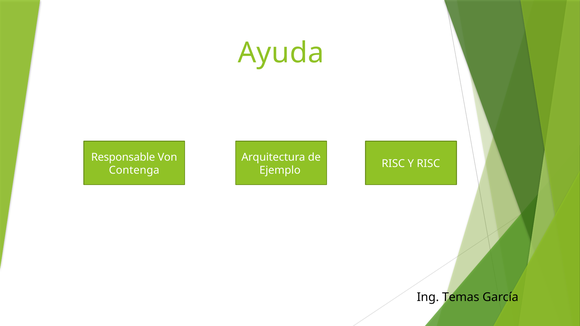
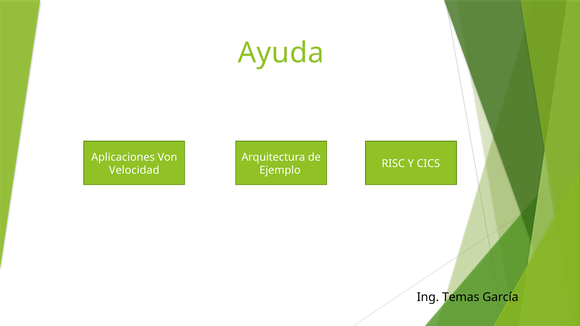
Responsable: Responsable -> Aplicaciones
Y RISC: RISC -> CICS
Contenga: Contenga -> Velocidad
